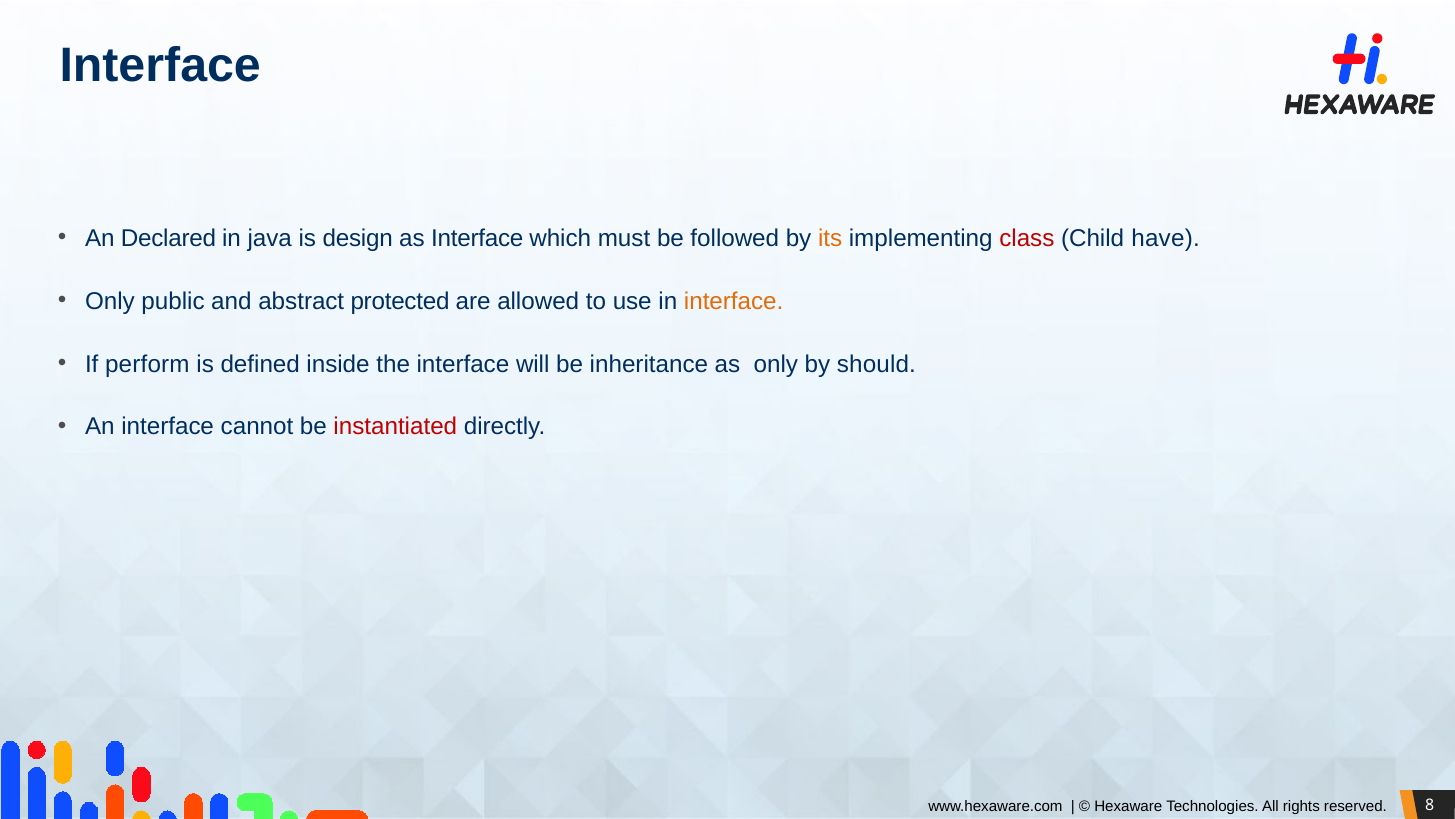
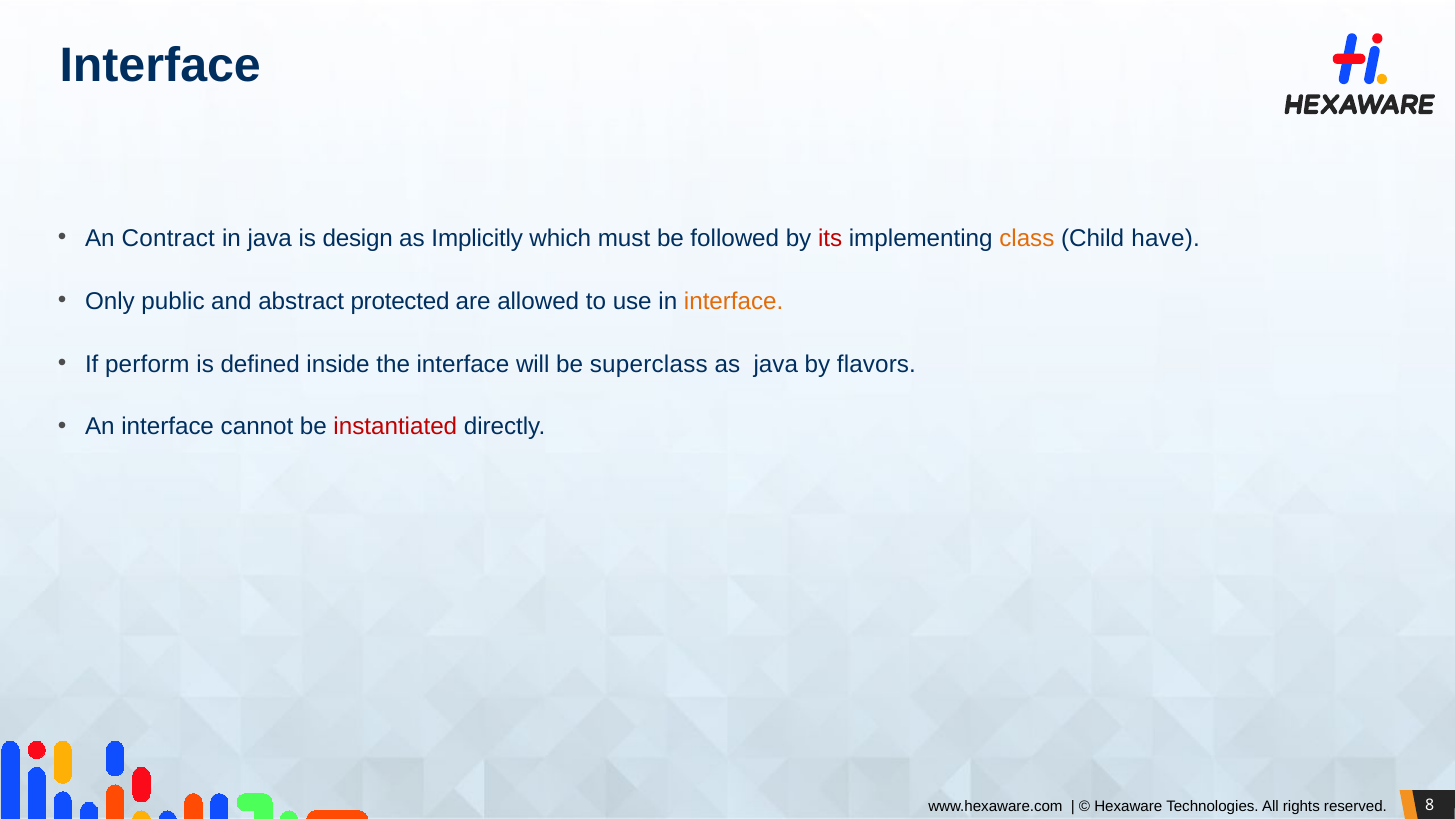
Declared: Declared -> Contract
as Interface: Interface -> Implicitly
its colour: orange -> red
class colour: red -> orange
inheritance: inheritance -> superclass
as only: only -> java
should: should -> flavors
